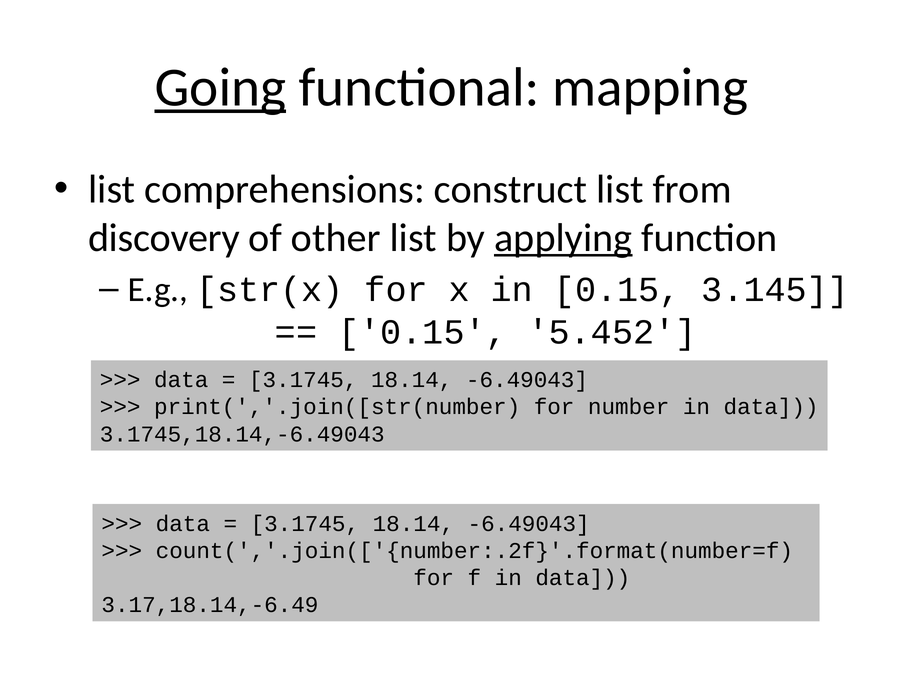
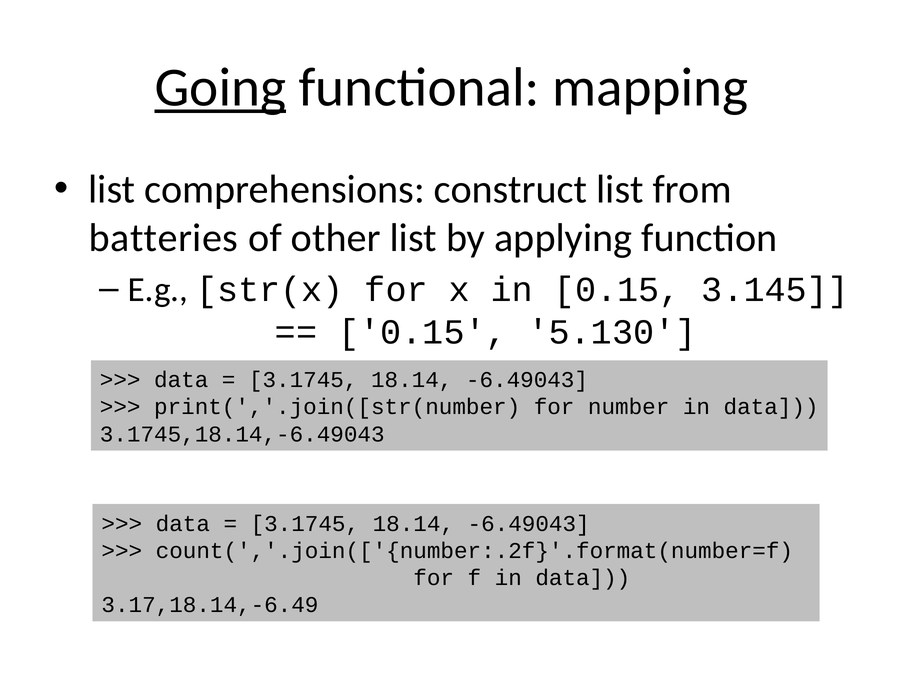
discovery: discovery -> batteries
applying underline: present -> none
5.452: 5.452 -> 5.130
